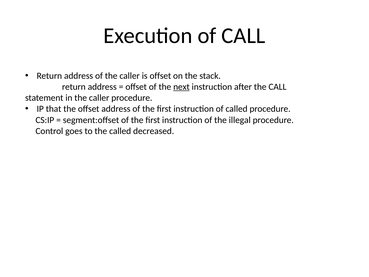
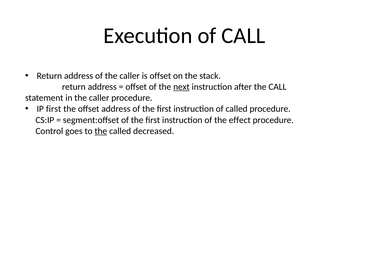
IP that: that -> first
illegal: illegal -> effect
the at (101, 131) underline: none -> present
